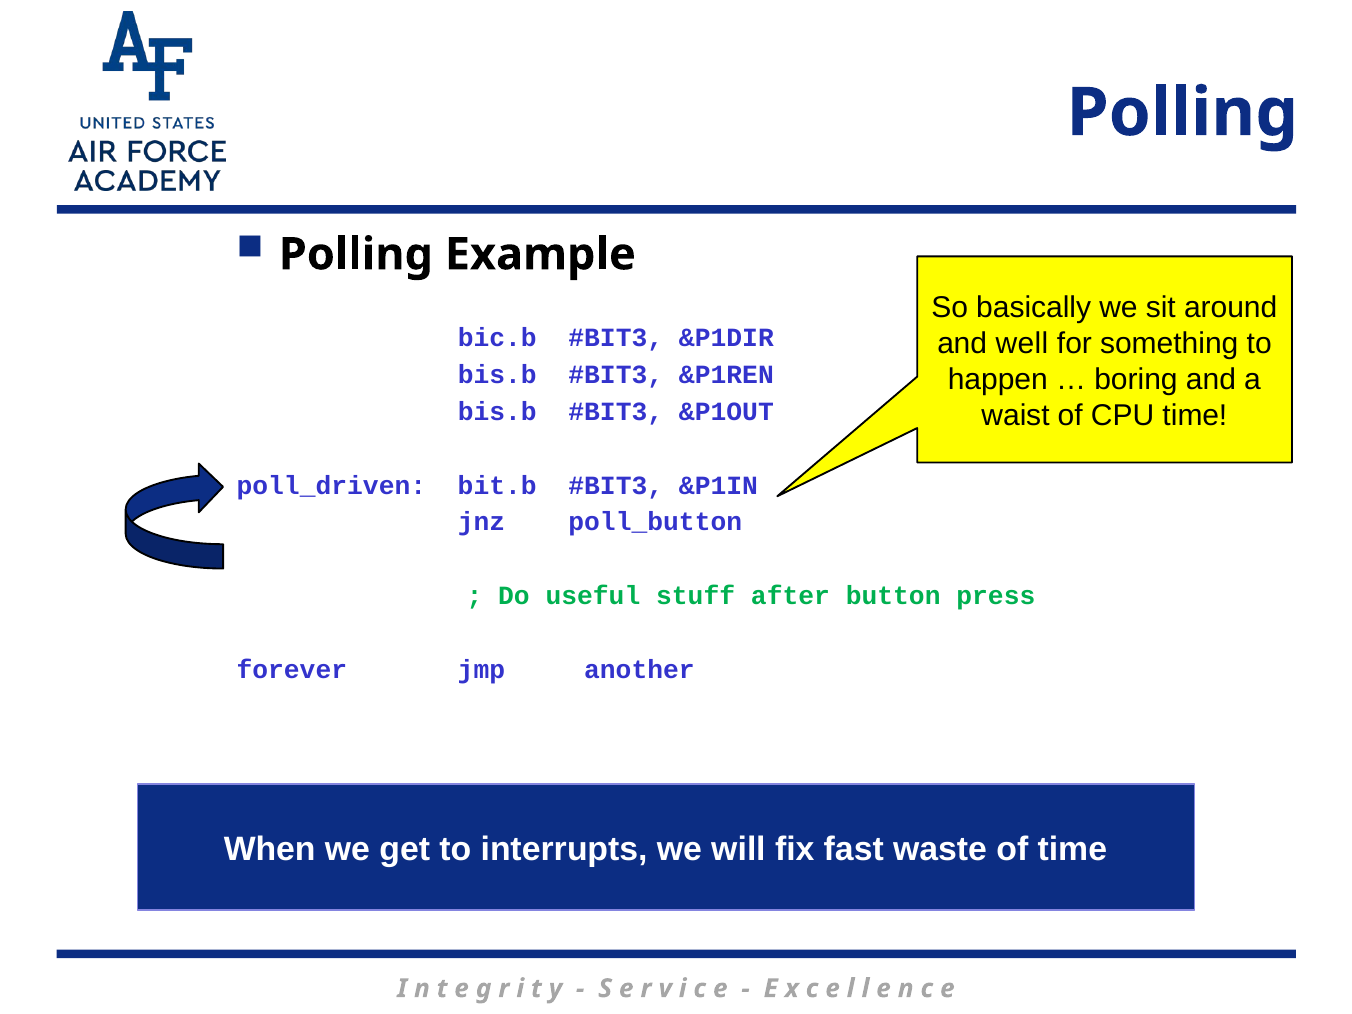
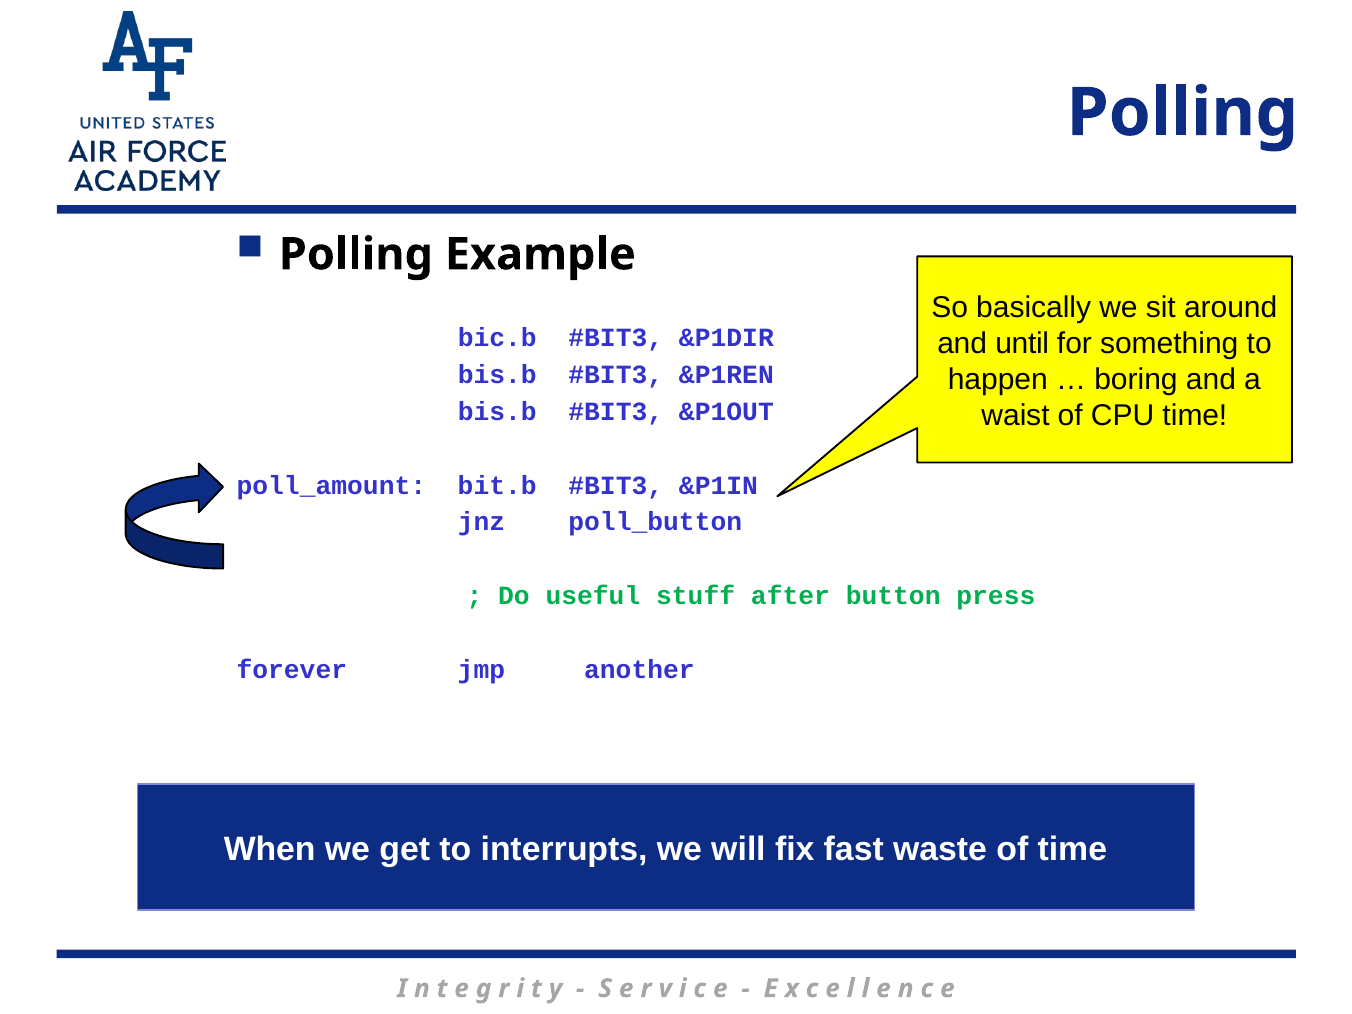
well: well -> until
poll_driven: poll_driven -> poll_amount
